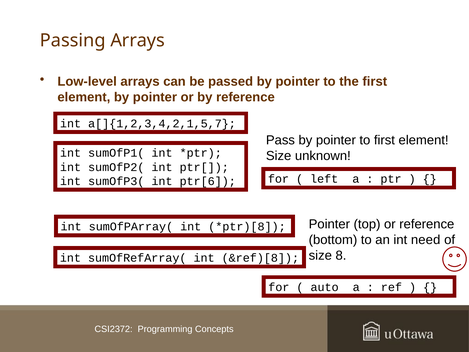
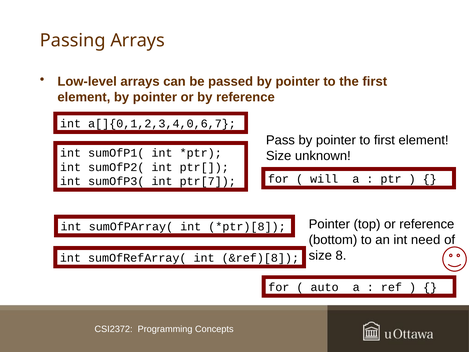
a[]{1,2,3,4,2,1,5,7: a[]{1,2,3,4,2,1,5,7 -> a[]{0,1,2,3,4,0,6,7
left: left -> will
ptr[6: ptr[6 -> ptr[7
